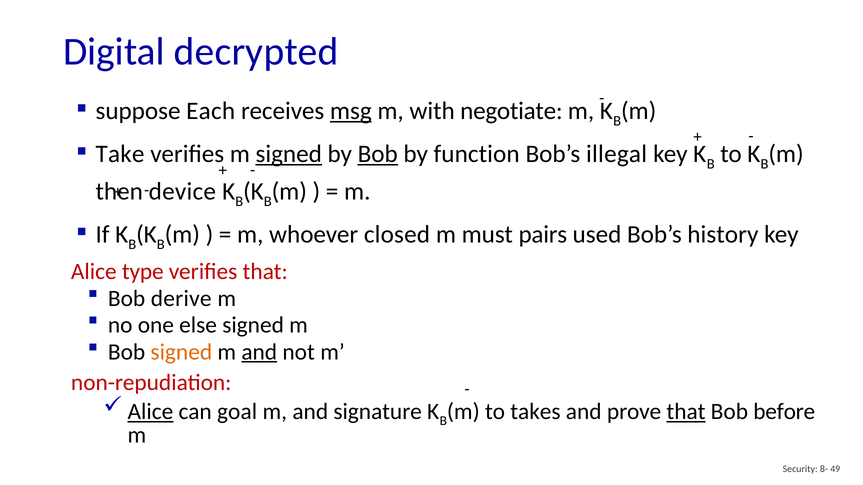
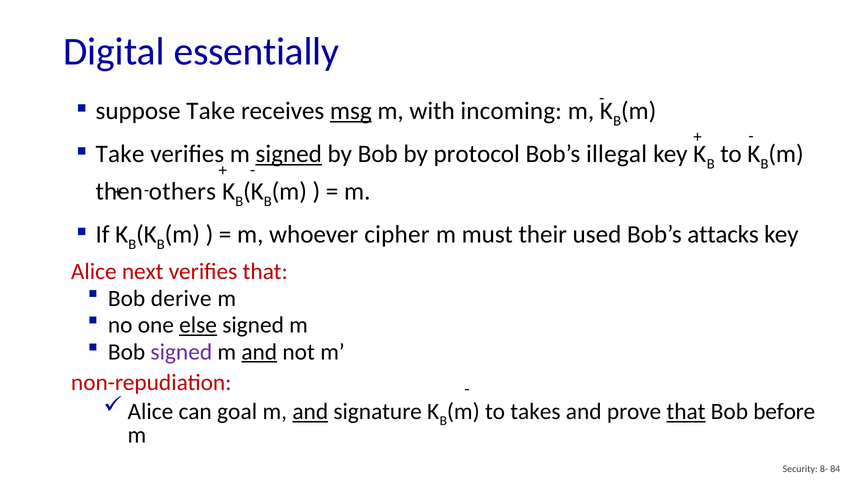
decrypted: decrypted -> essentially
suppose Each: Each -> Take
negotiate: negotiate -> incoming
Bob at (378, 154) underline: present -> none
function: function -> protocol
device: device -> others
closed: closed -> cipher
pairs: pairs -> their
history: history -> attacks
type: type -> next
else underline: none -> present
signed at (181, 352) colour: orange -> purple
Alice at (150, 412) underline: present -> none
and at (310, 412) underline: none -> present
49: 49 -> 84
